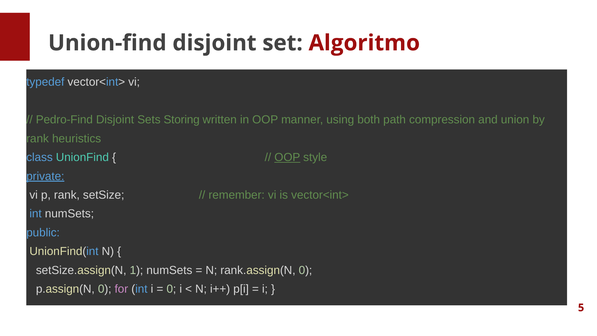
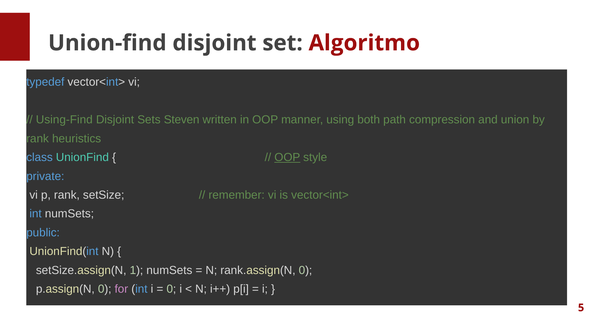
Pedro-Find: Pedro-Find -> Using-Find
Storing: Storing -> Steven
private underline: present -> none
